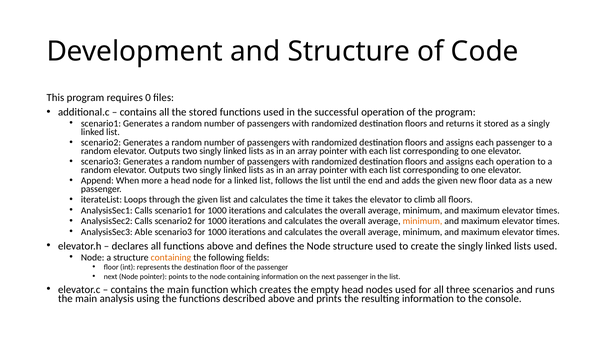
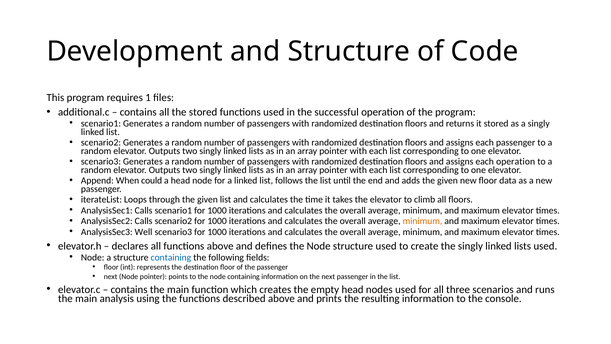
0: 0 -> 1
more: more -> could
Able: Able -> Well
containing at (171, 257) colour: orange -> blue
